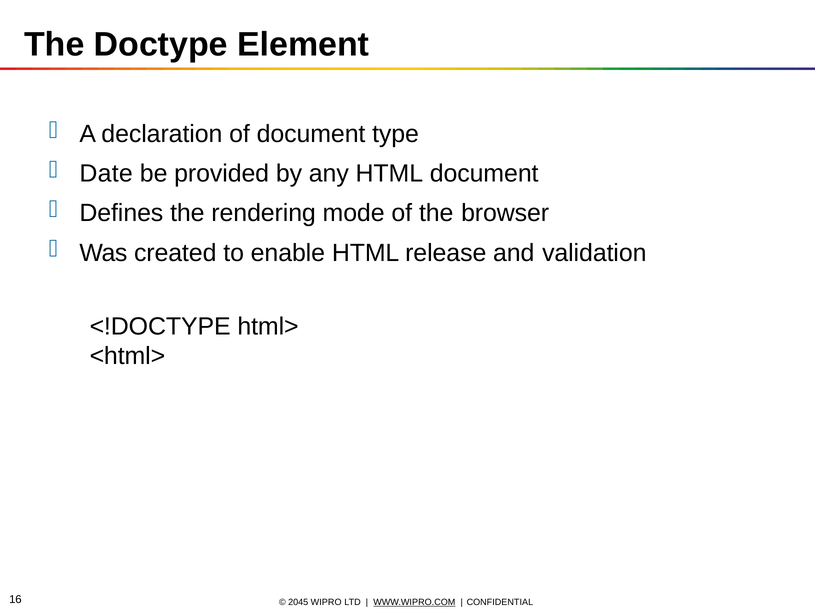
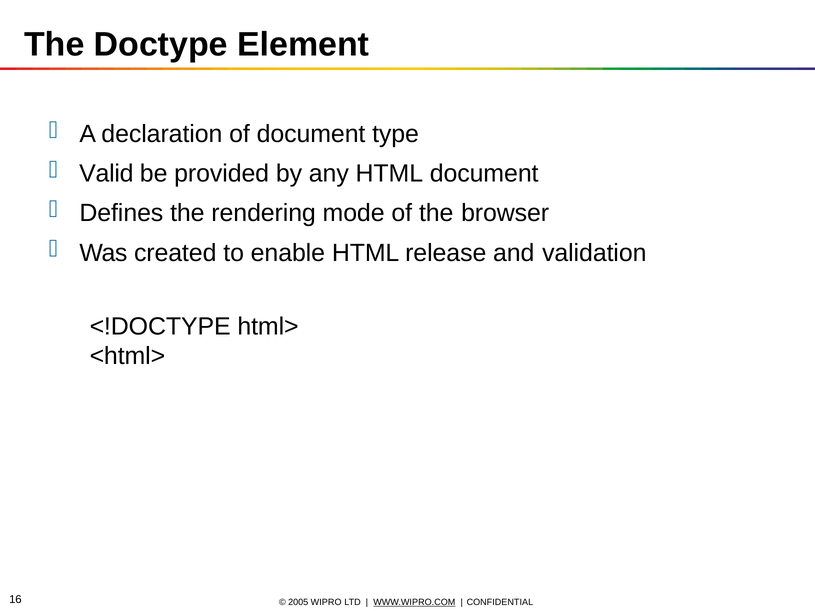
Date: Date -> Valid
2045: 2045 -> 2005
